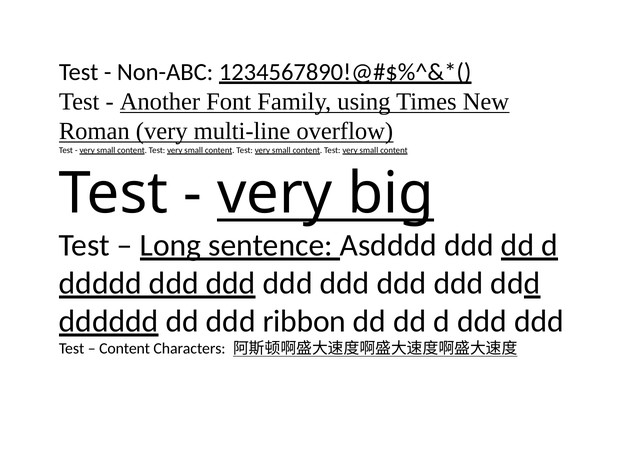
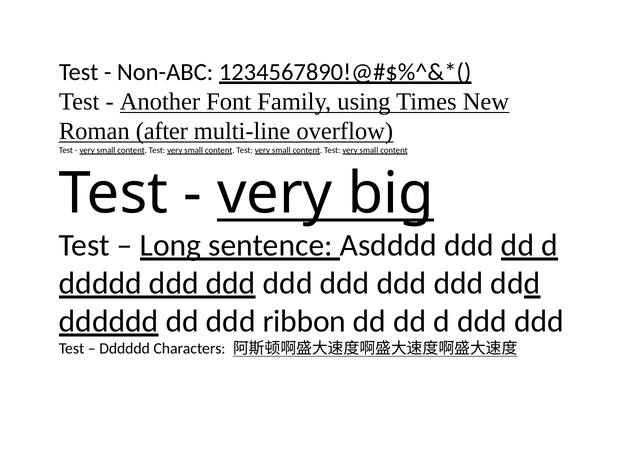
Roman very: very -> after
Content at (125, 349): Content -> Dddddd
